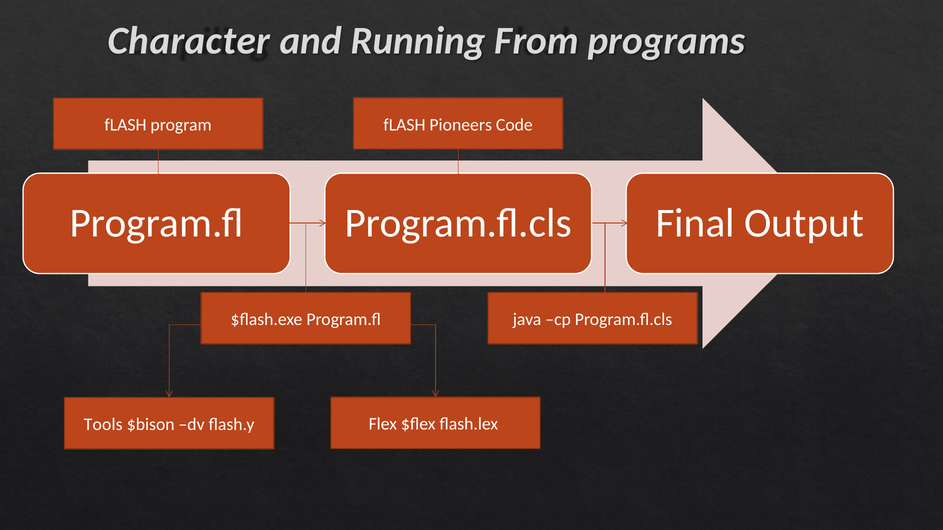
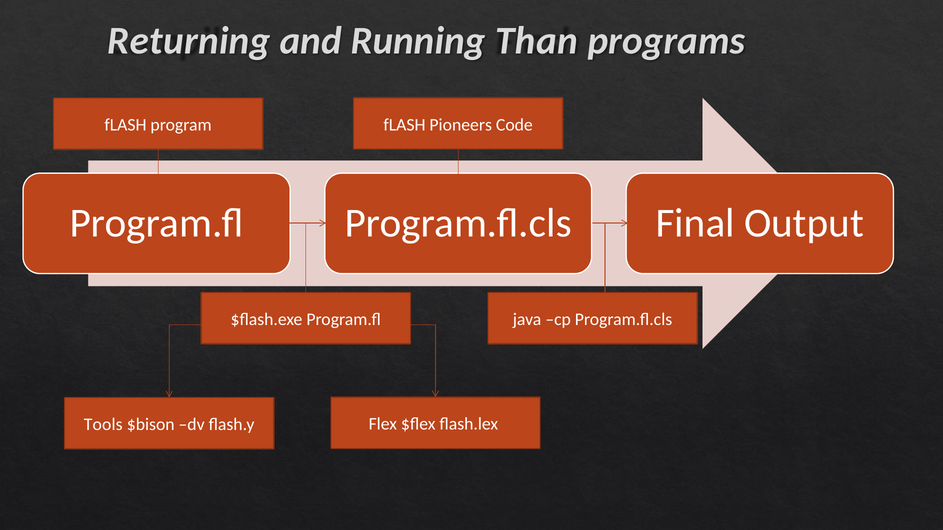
Character: Character -> Returning
From: From -> Than
